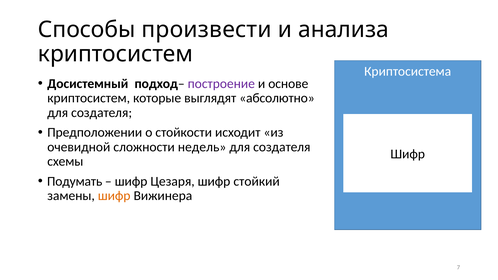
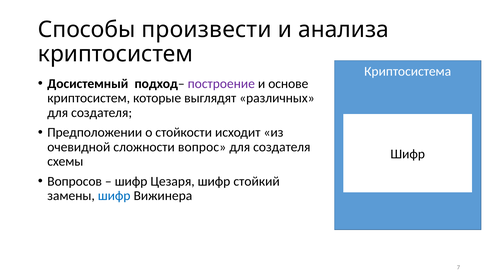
абсолютно: абсолютно -> различных
недель: недель -> вопрос
Подумать: Подумать -> Вопросов
шифр at (114, 196) colour: orange -> blue
